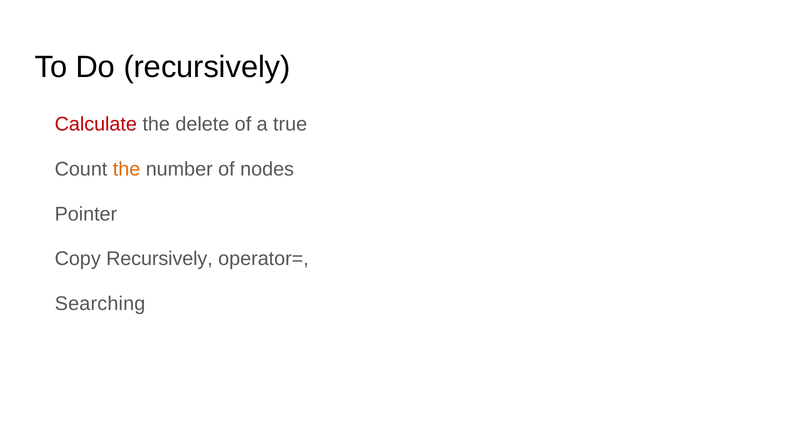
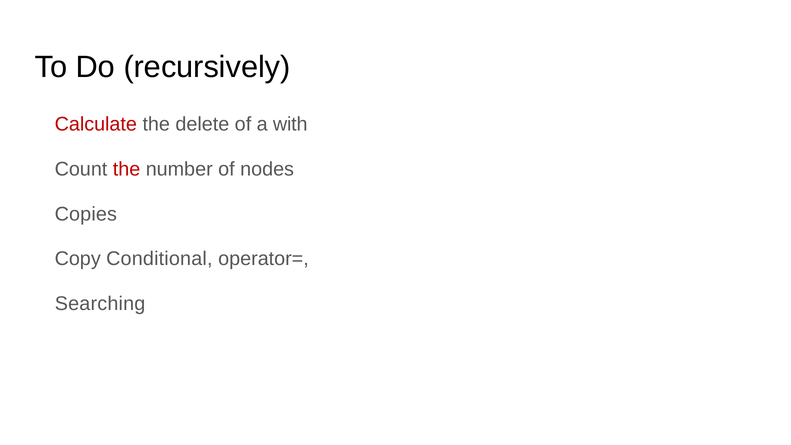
true: true -> with
the at (127, 169) colour: orange -> red
Pointer: Pointer -> Copies
Copy Recursively: Recursively -> Conditional
